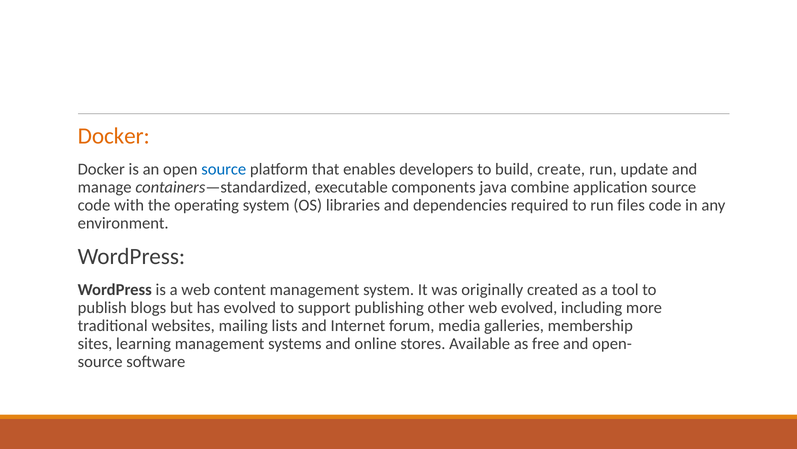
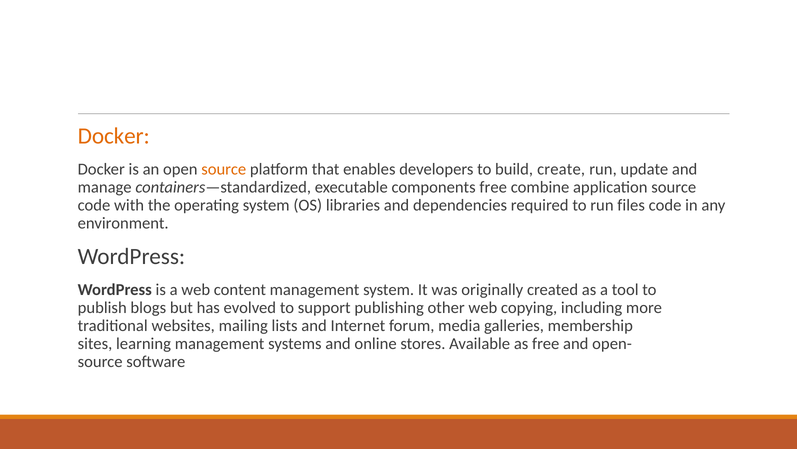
source at (224, 169) colour: blue -> orange
components java: java -> free
web evolved: evolved -> copying
